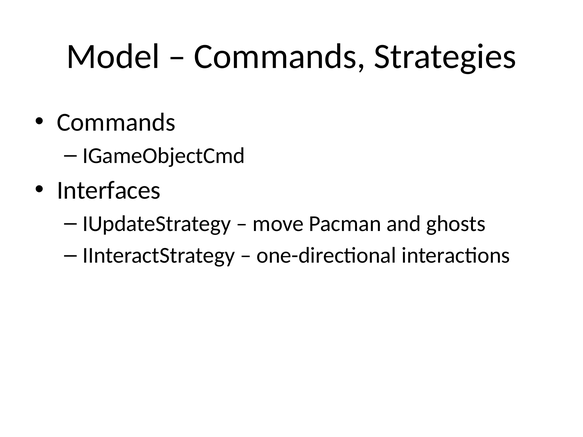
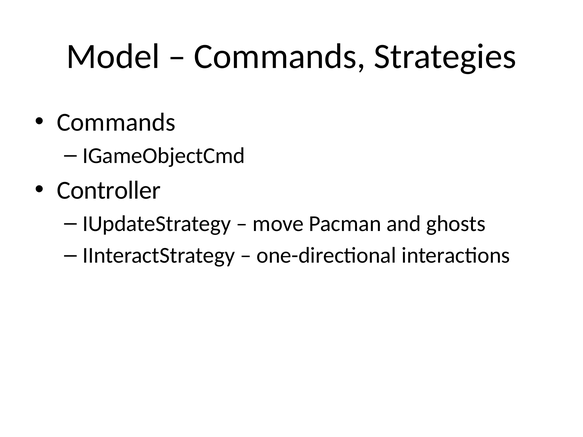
Interfaces: Interfaces -> Controller
